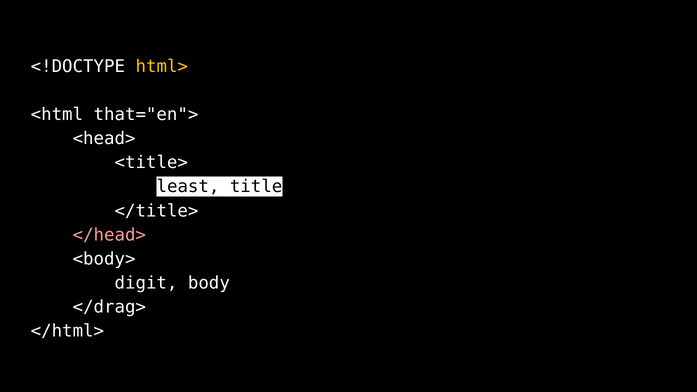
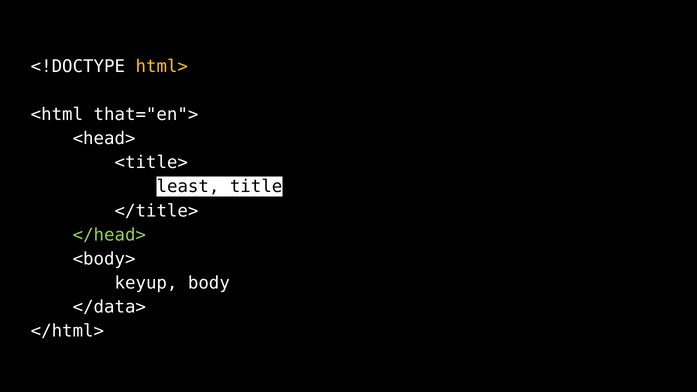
</head> colour: pink -> light green
digit: digit -> keyup
</drag>: </drag> -> </data>
